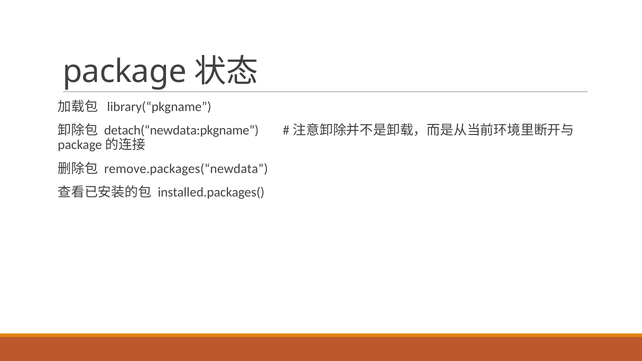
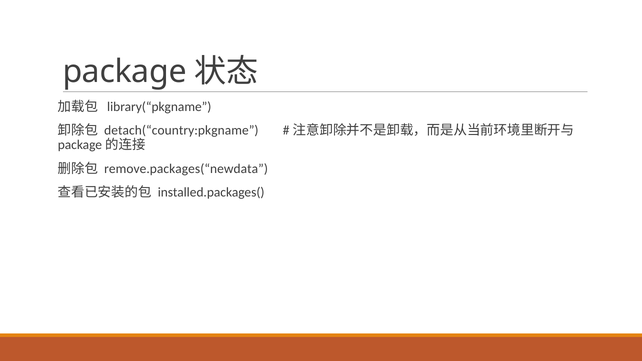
detach(“newdata:pkgname: detach(“newdata:pkgname -> detach(“country:pkgname
